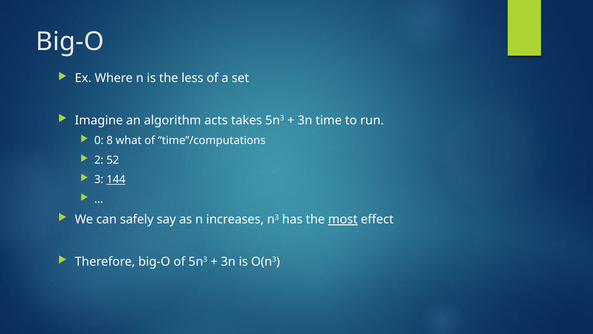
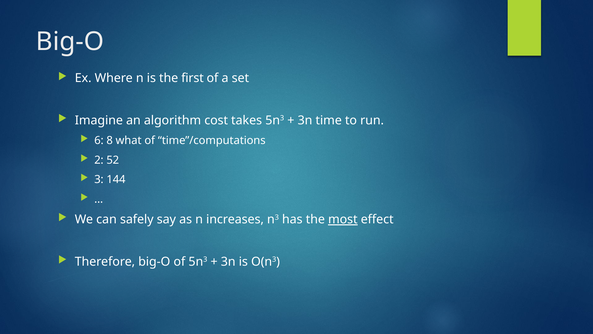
less: less -> first
acts: acts -> cost
0: 0 -> 6
144 underline: present -> none
